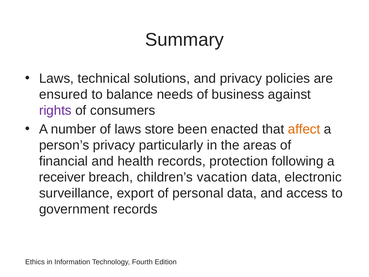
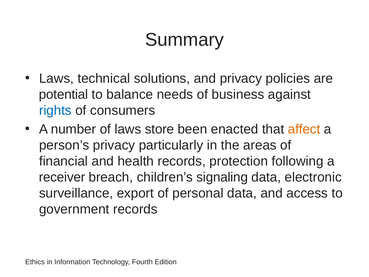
ensured: ensured -> potential
rights colour: purple -> blue
vacation: vacation -> signaling
